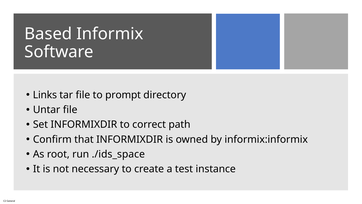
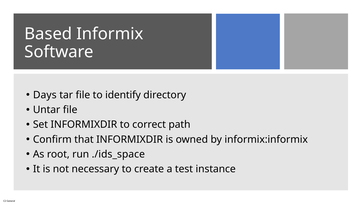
Links: Links -> Days
prompt: prompt -> identify
